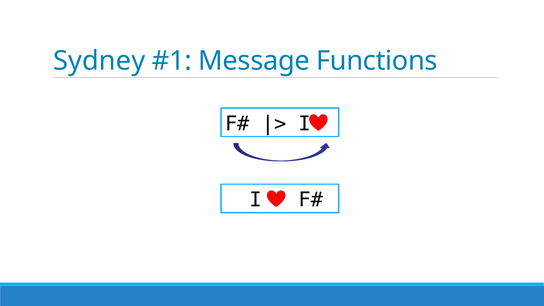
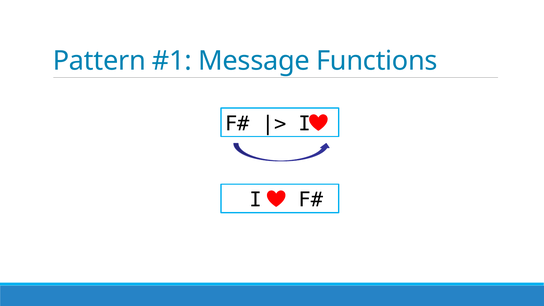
Sydney: Sydney -> Pattern
